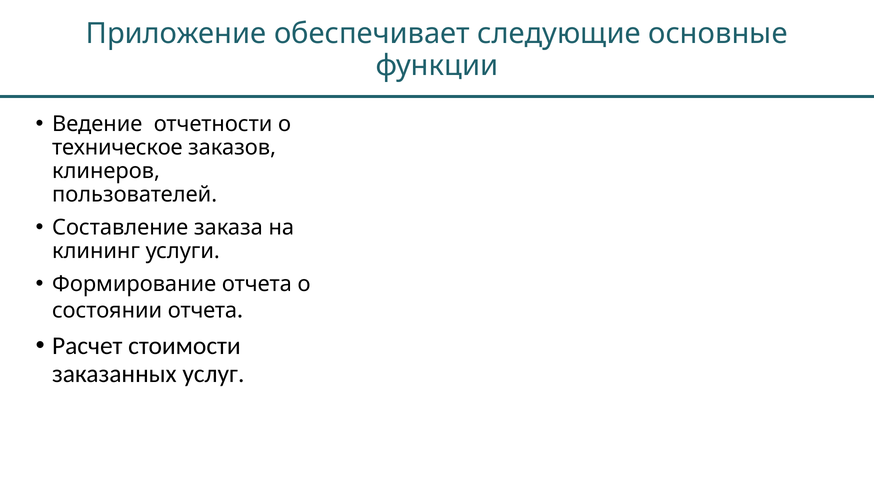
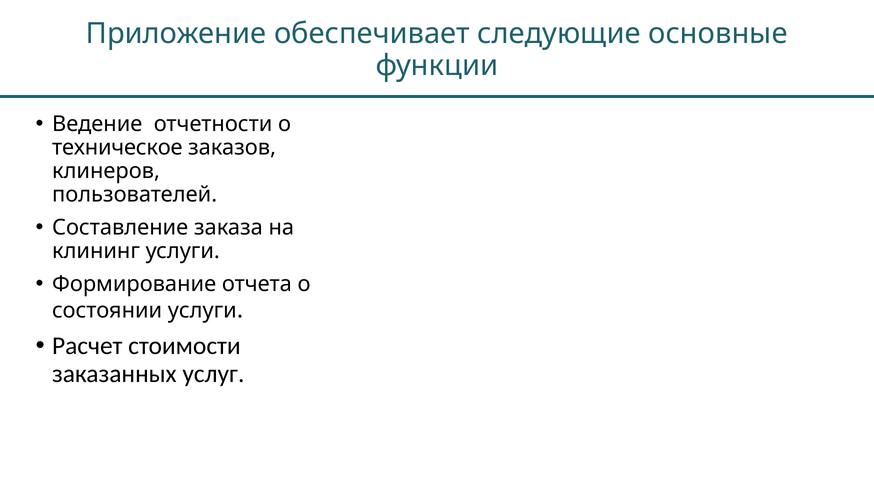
состоянии отчета: отчета -> услуги
